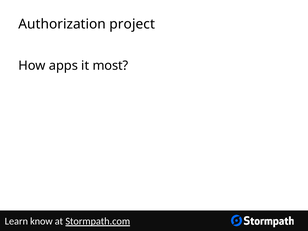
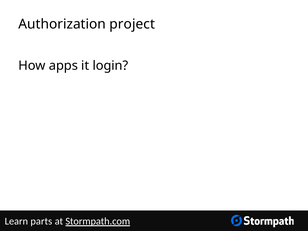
most: most -> login
know: know -> parts
